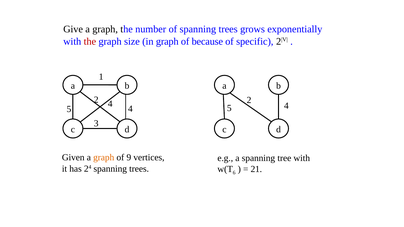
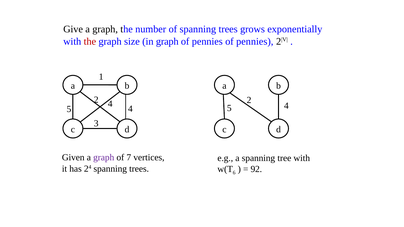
because at (207, 41): because -> pennies
specific at (255, 41): specific -> pennies
graph at (104, 158) colour: orange -> purple
9: 9 -> 7
21: 21 -> 92
